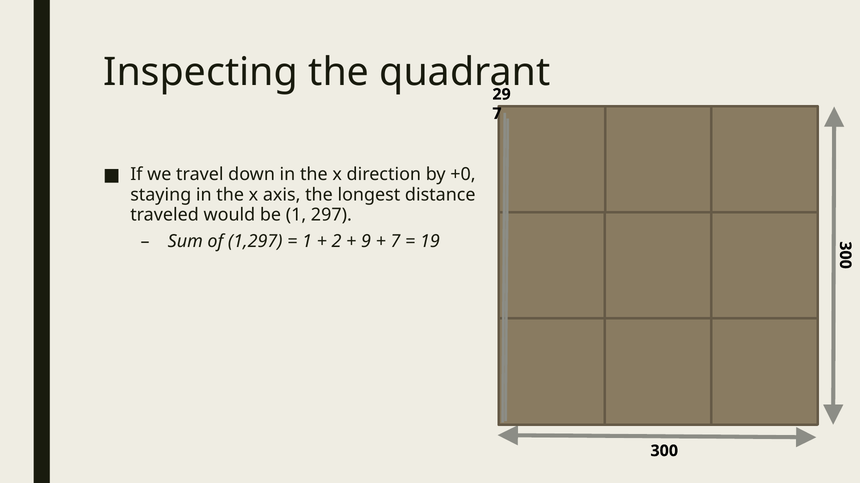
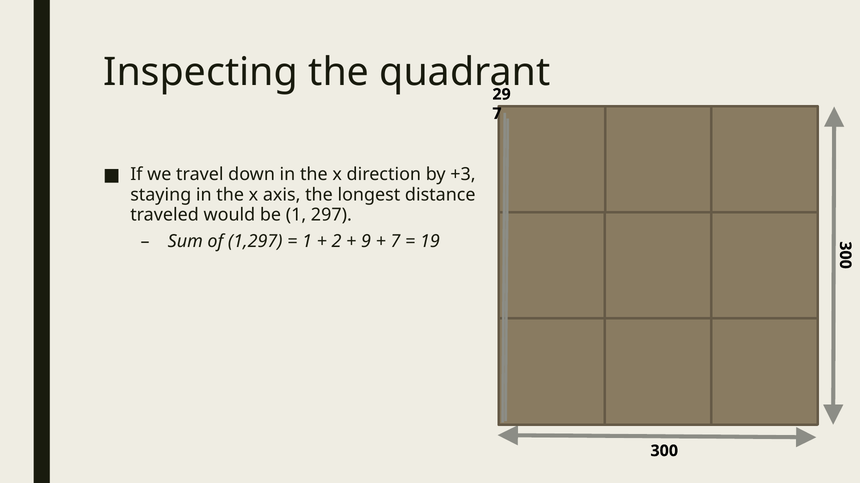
+0: +0 -> +3
